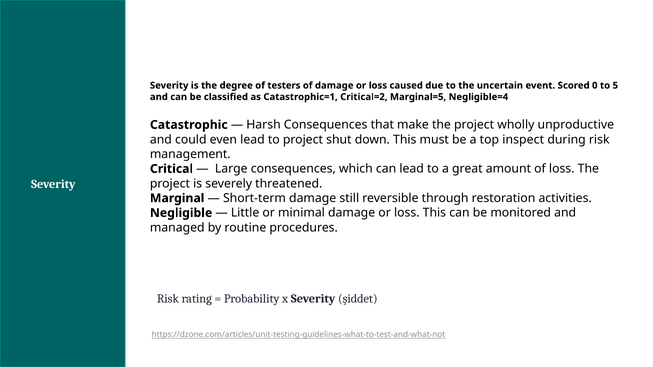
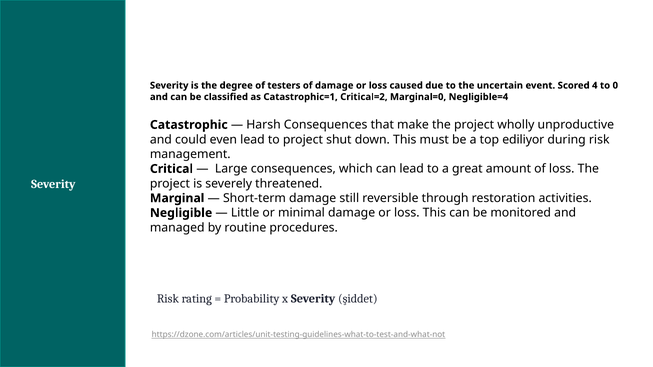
0: 0 -> 4
5: 5 -> 0
Marginal=5: Marginal=5 -> Marginal=0
inspect: inspect -> ediliyor
